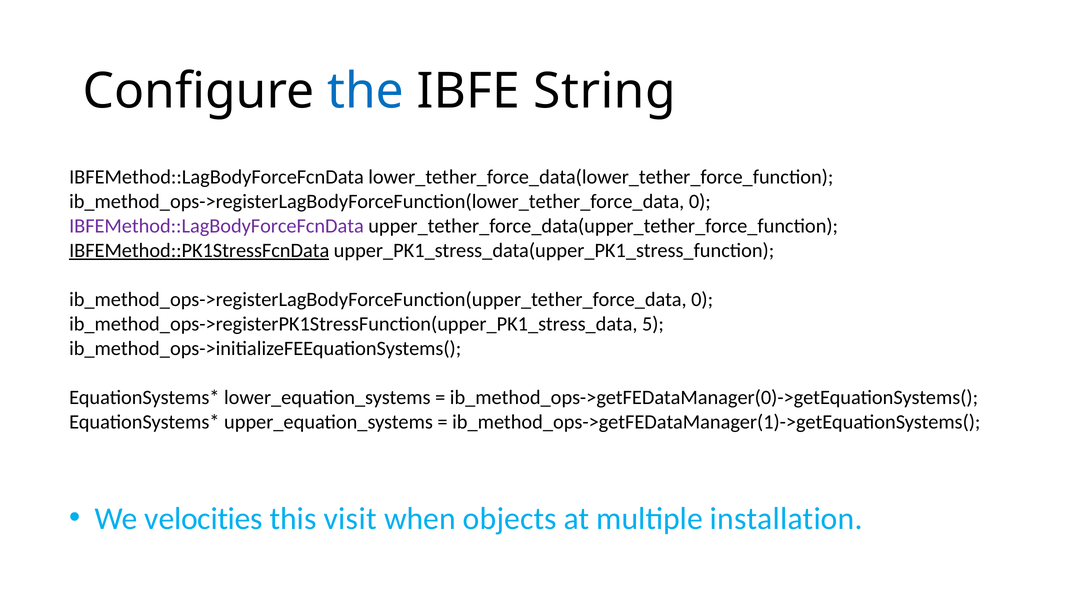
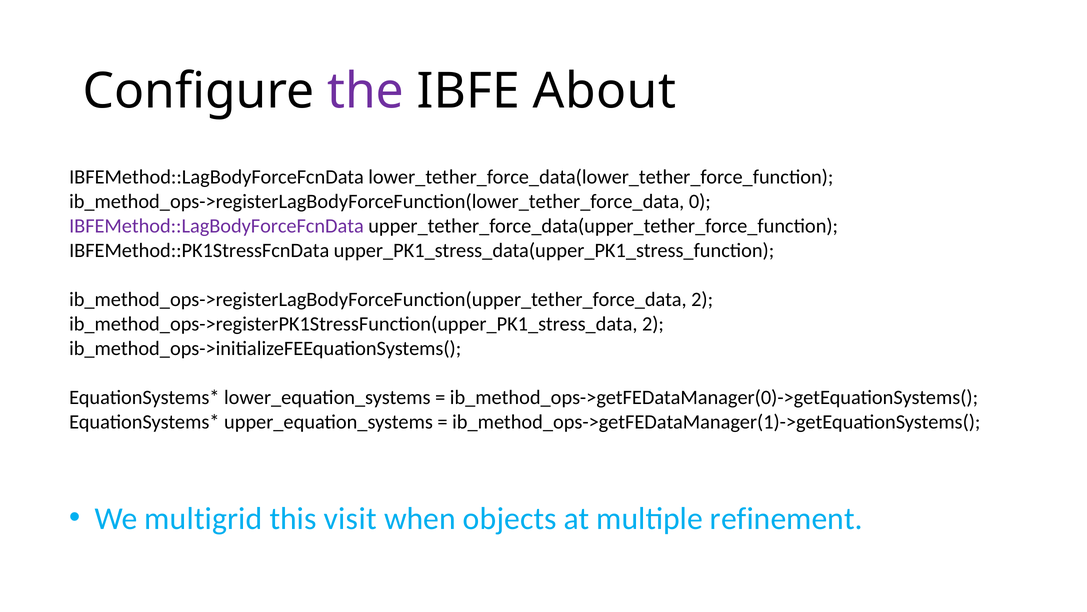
the colour: blue -> purple
String: String -> About
IBFEMethod::PK1StressFcnData underline: present -> none
ib_method_ops->registerLagBodyForceFunction(upper_tether_force_data 0: 0 -> 2
ib_method_ops->registerPK1StressFunction(upper_PK1_stress_data 5: 5 -> 2
velocities: velocities -> multigrid
installation: installation -> refinement
